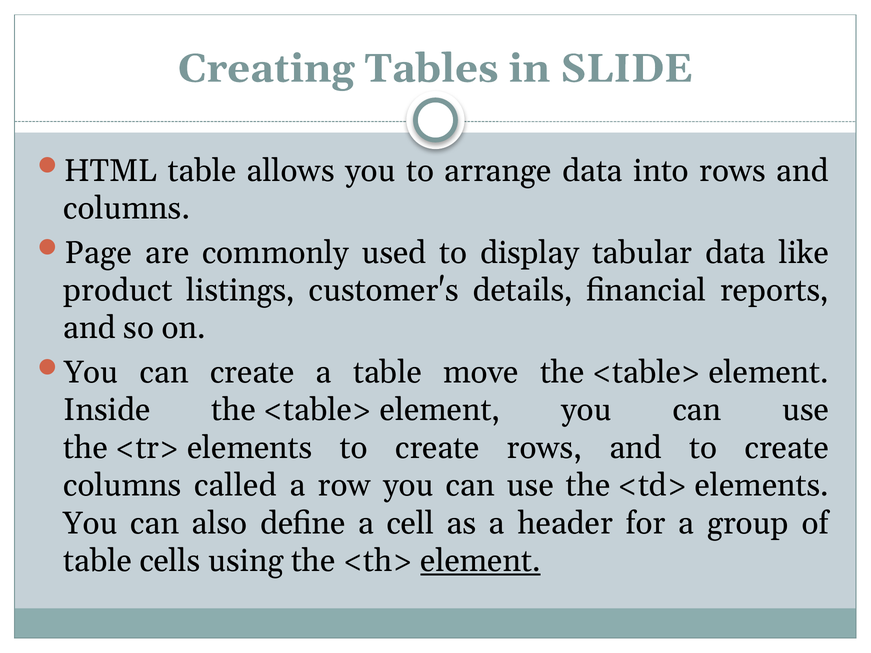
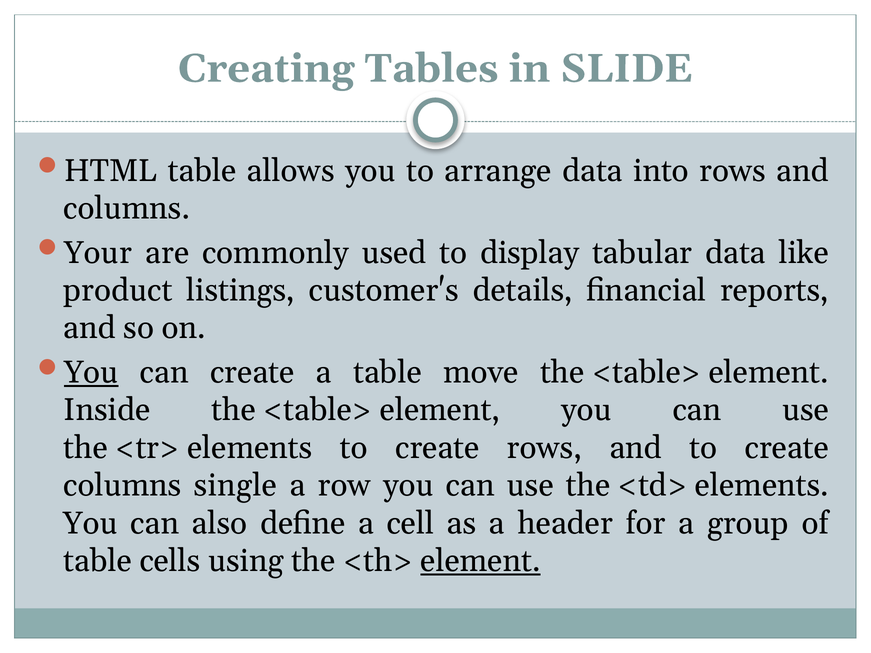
Page: Page -> Your
You at (91, 373) underline: none -> present
called: called -> single
